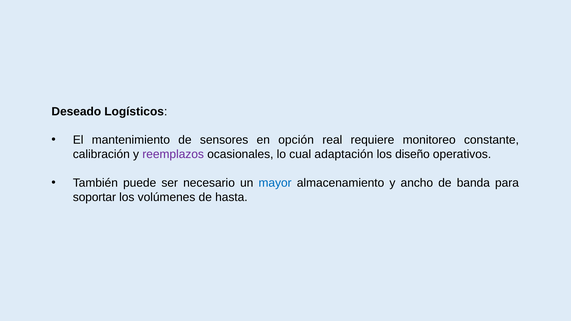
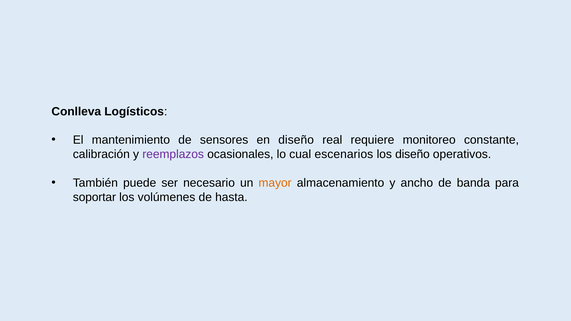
Deseado: Deseado -> Conlleva
en opción: opción -> diseño
adaptación: adaptación -> escenarios
mayor colour: blue -> orange
